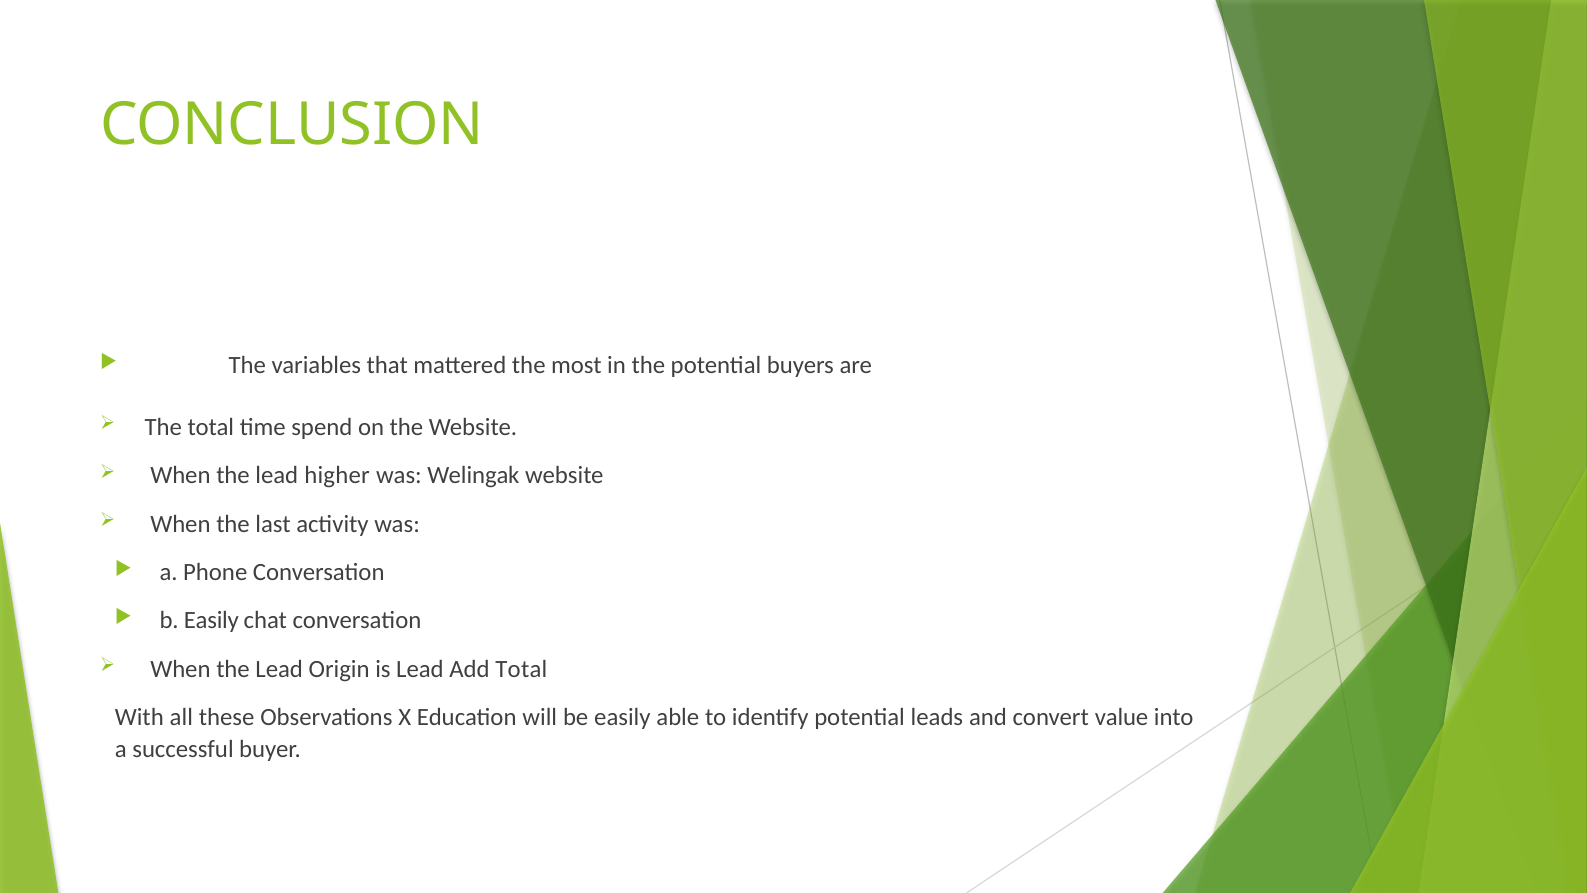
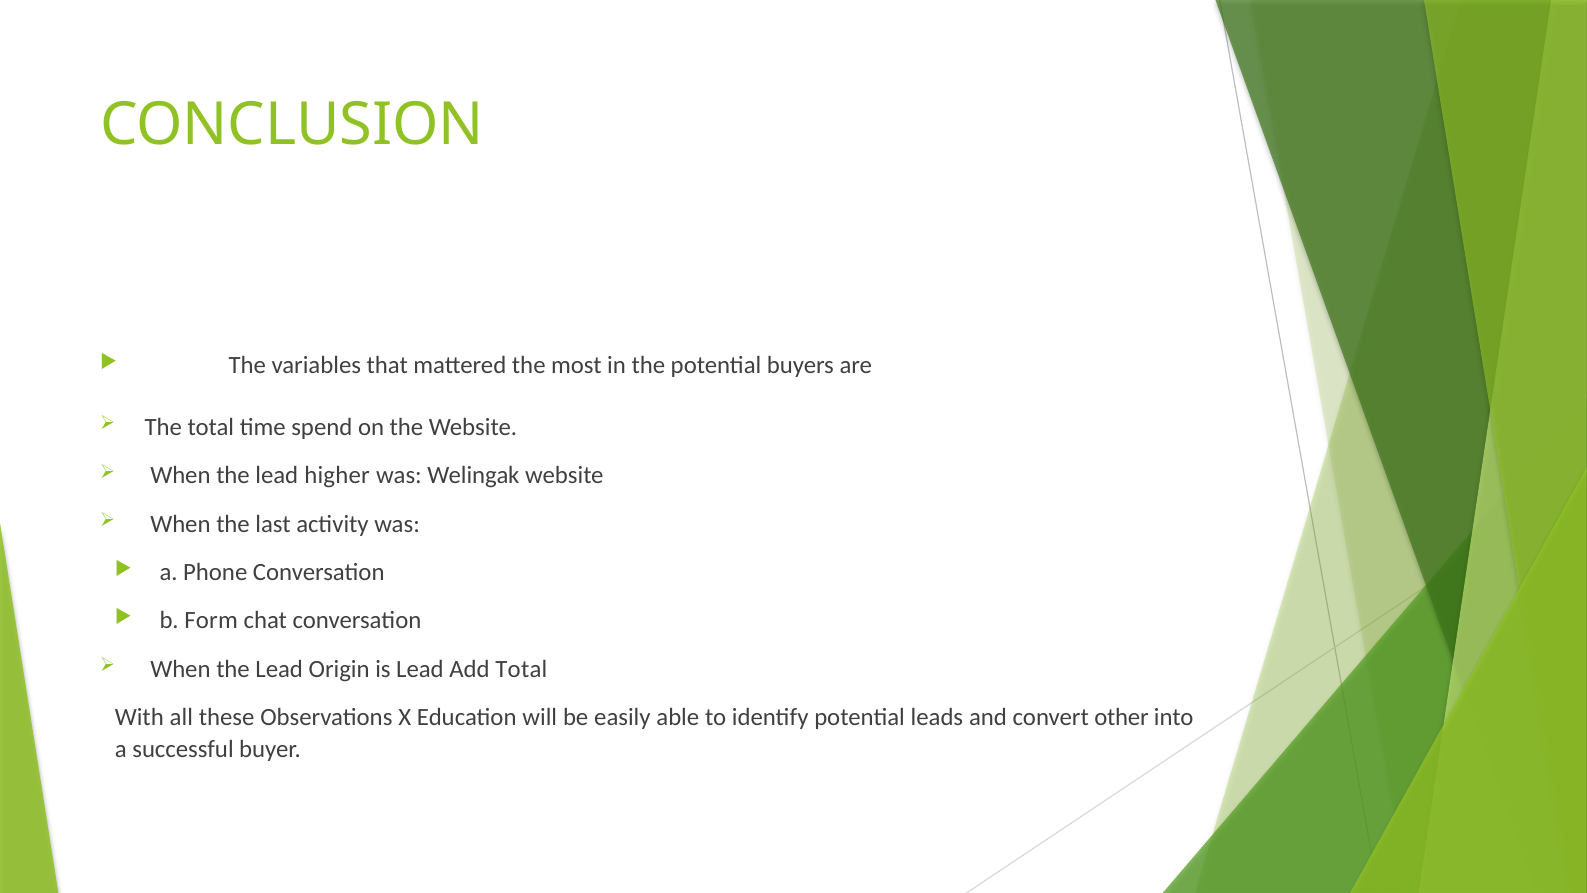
b Easily: Easily -> Form
value: value -> other
